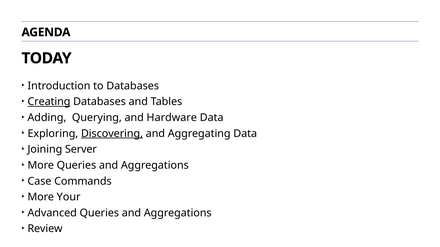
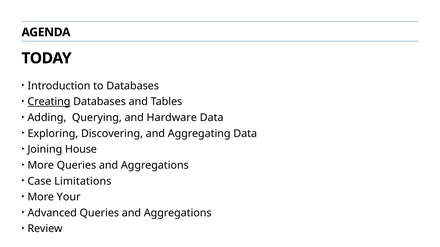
Discovering underline: present -> none
Server: Server -> House
Commands: Commands -> Limitations
